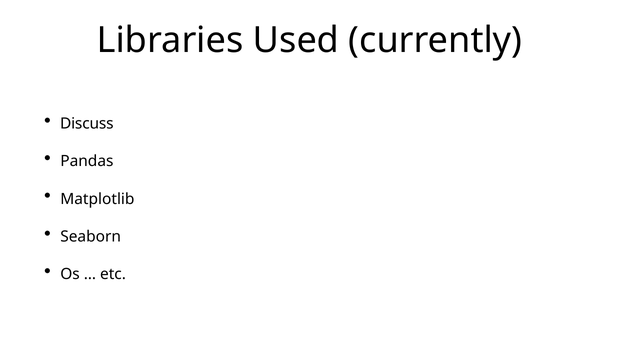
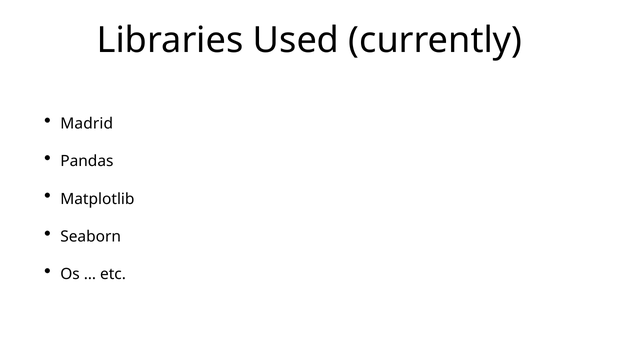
Discuss: Discuss -> Madrid
